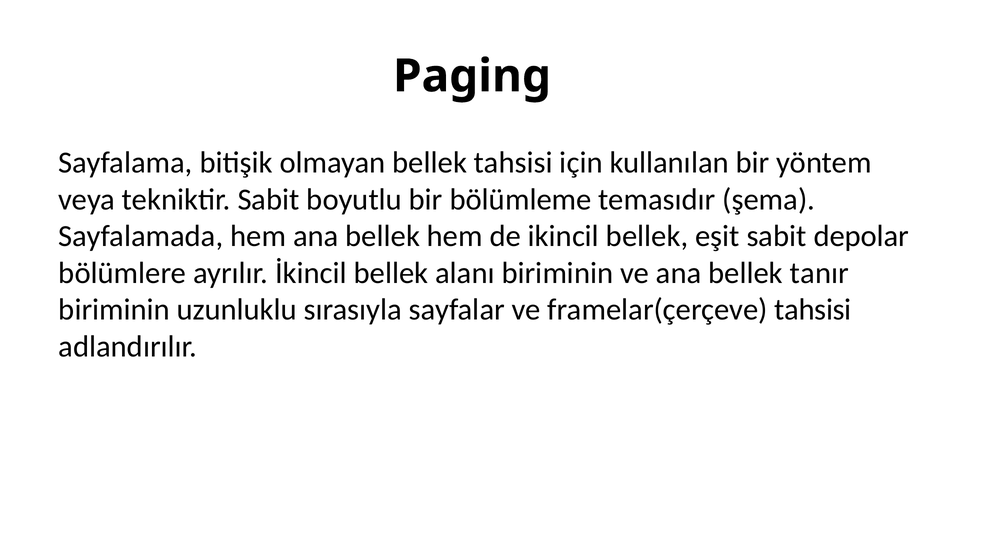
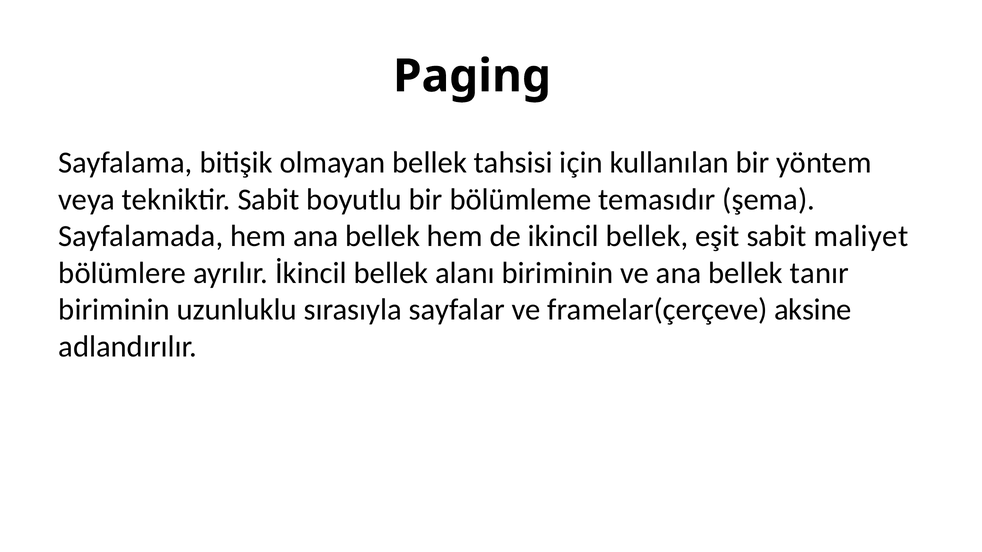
depolar: depolar -> maliyet
framelar(çerçeve tahsisi: tahsisi -> aksine
